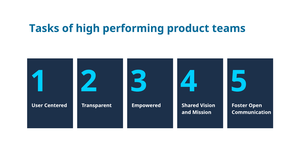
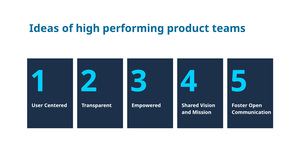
Tasks: Tasks -> Ideas
